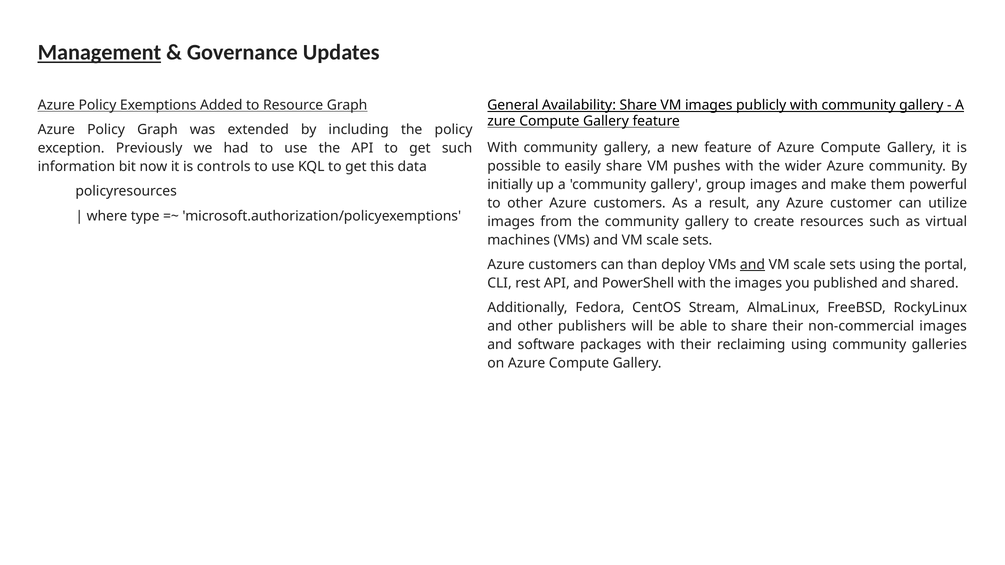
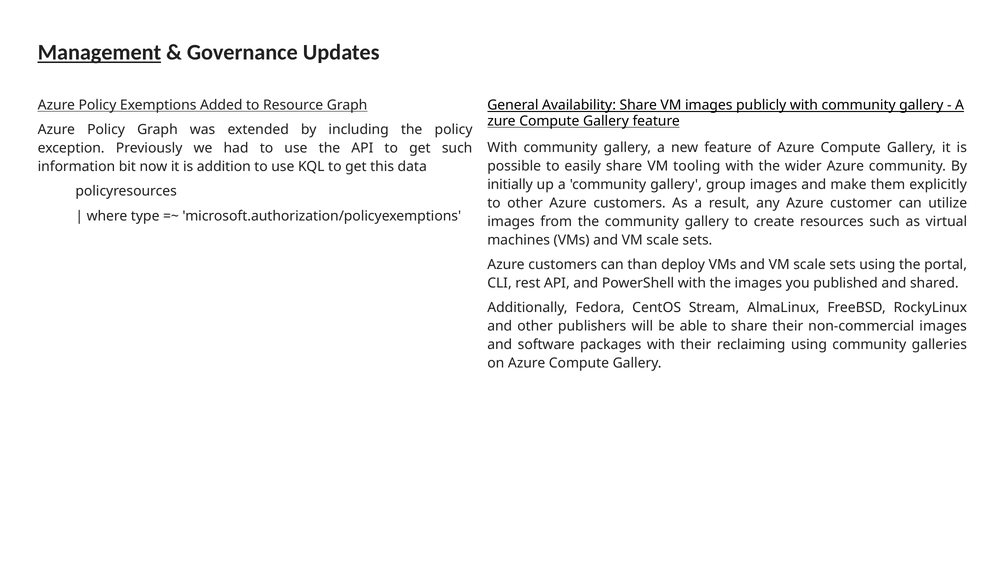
pushes: pushes -> tooling
controls: controls -> addition
powerful: powerful -> explicitly
and at (752, 265) underline: present -> none
